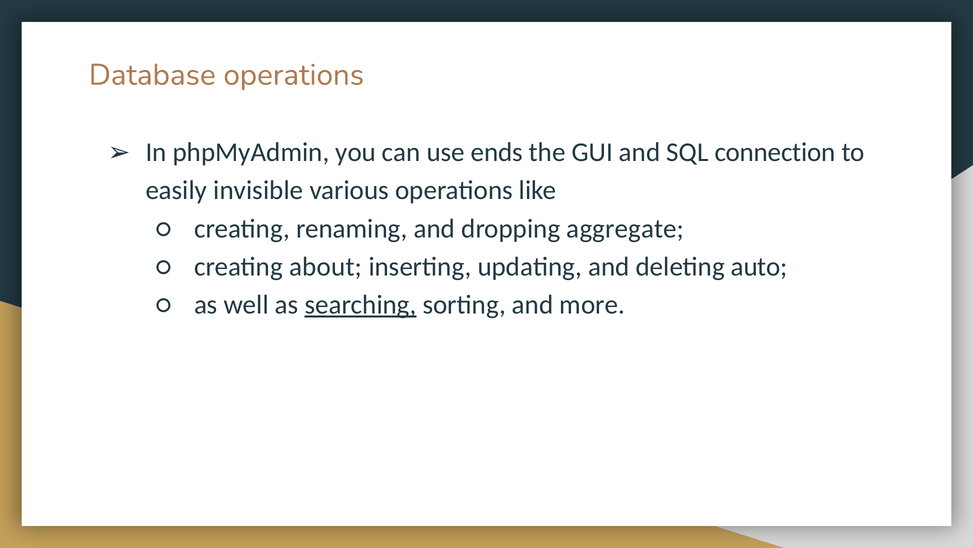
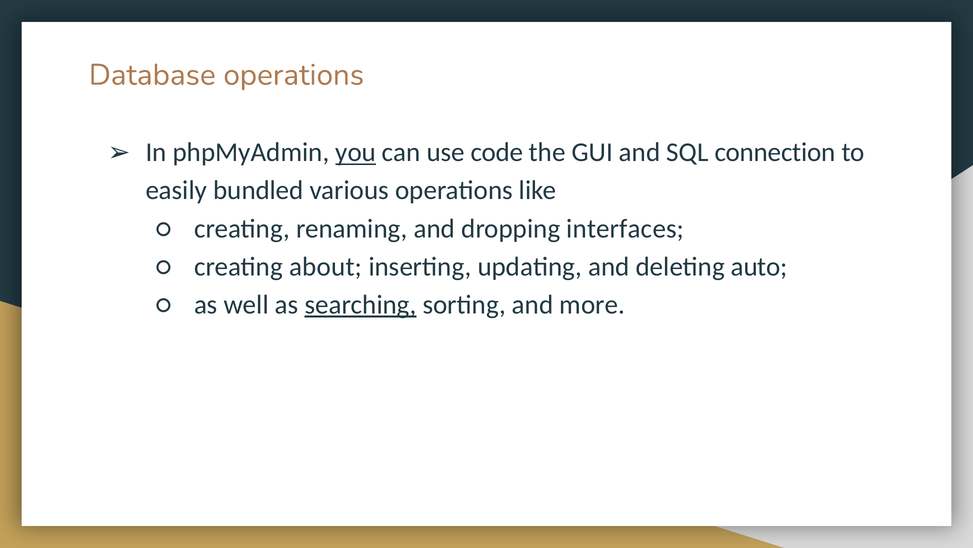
you underline: none -> present
ends: ends -> code
invisible: invisible -> bundled
aggregate: aggregate -> interfaces
